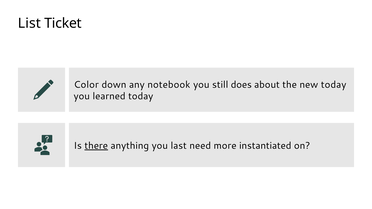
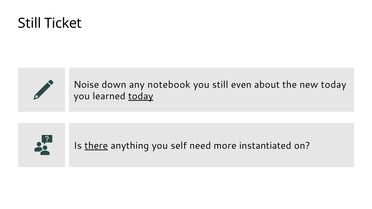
List at (29, 23): List -> Still
Color: Color -> Noise
does: does -> even
today at (141, 96) underline: none -> present
last: last -> self
